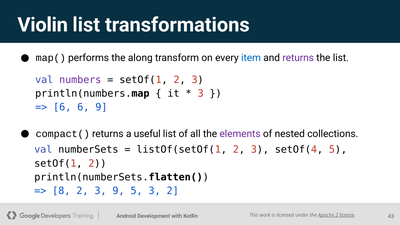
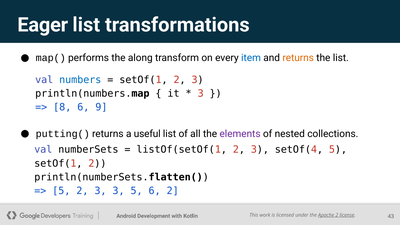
Violin: Violin -> Eager
returns at (298, 58) colour: purple -> orange
numbers colour: purple -> blue
6 at (62, 107): 6 -> 8
compact(: compact( -> putting(
8 at (61, 191): 8 -> 5
3 9: 9 -> 3
5 3: 3 -> 6
